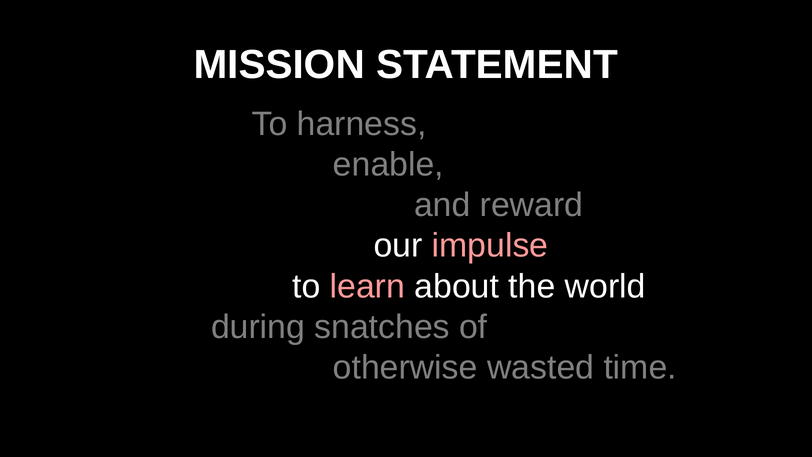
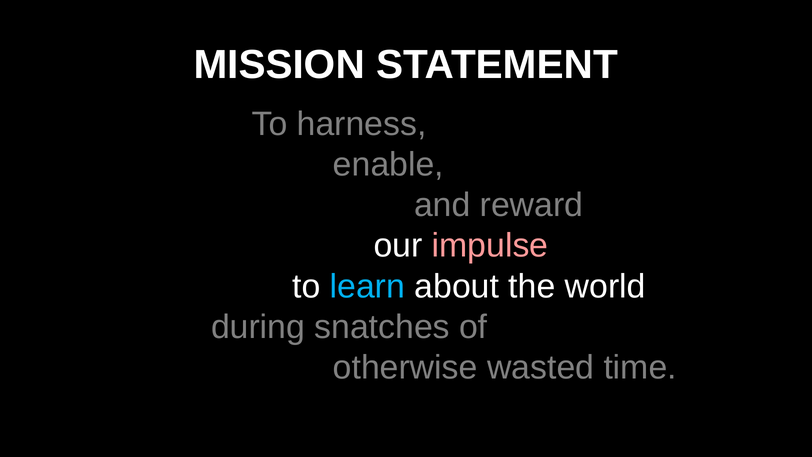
learn colour: pink -> light blue
